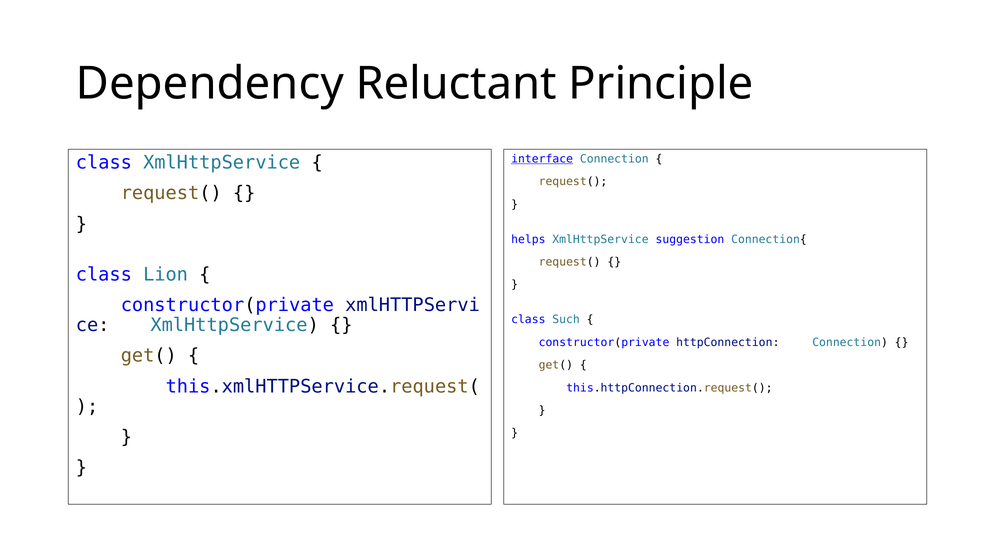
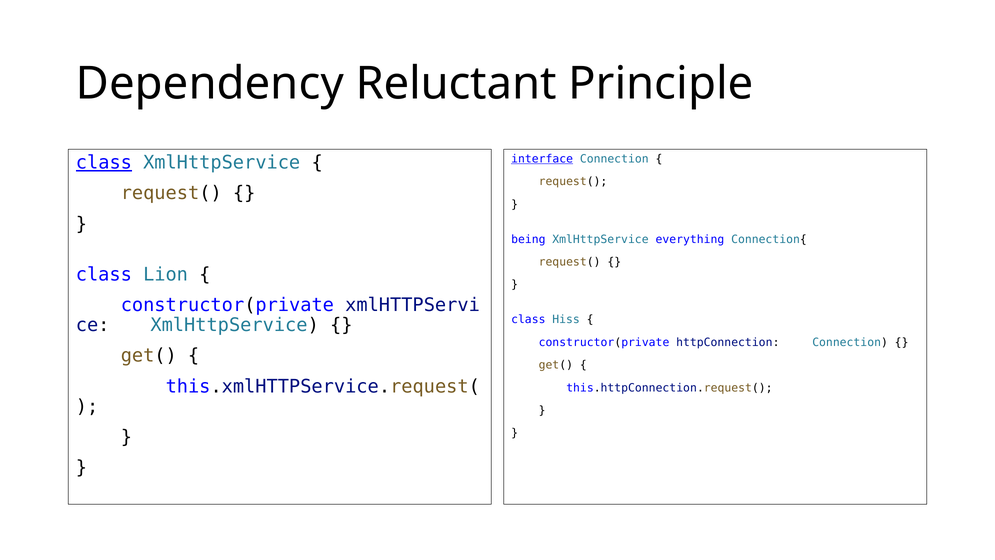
class at (104, 163) underline: none -> present
helps: helps -> being
suggestion: suggestion -> everything
Such: Such -> Hiss
